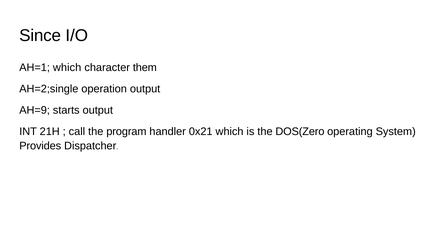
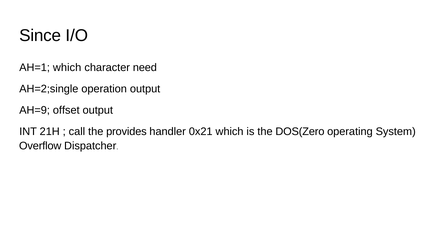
them: them -> need
starts: starts -> offset
program: program -> provides
Provides: Provides -> Overflow
